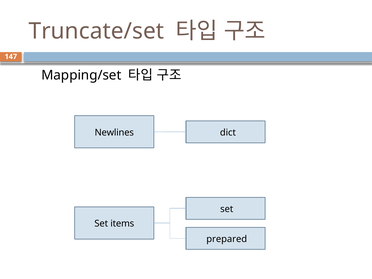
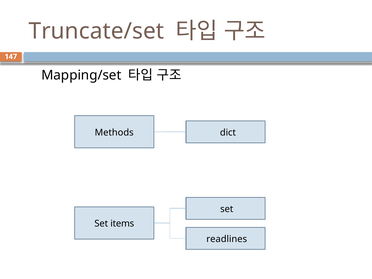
Newlines: Newlines -> Methods
prepared: prepared -> readlines
